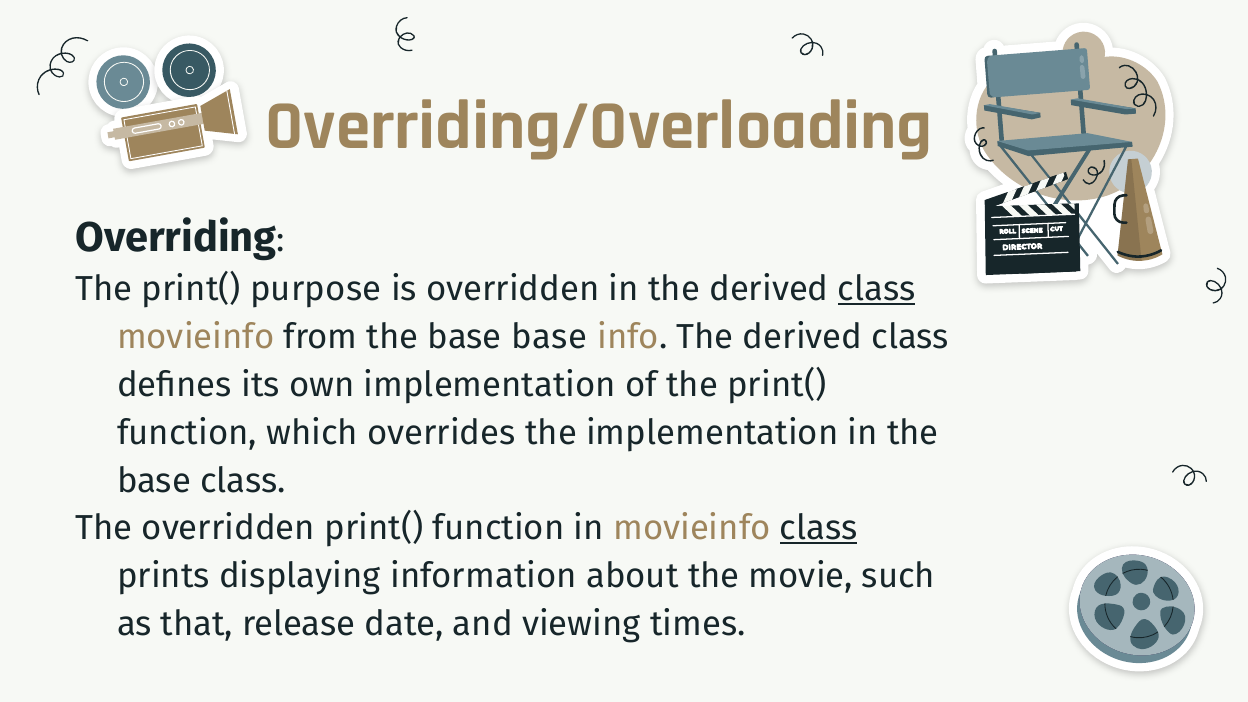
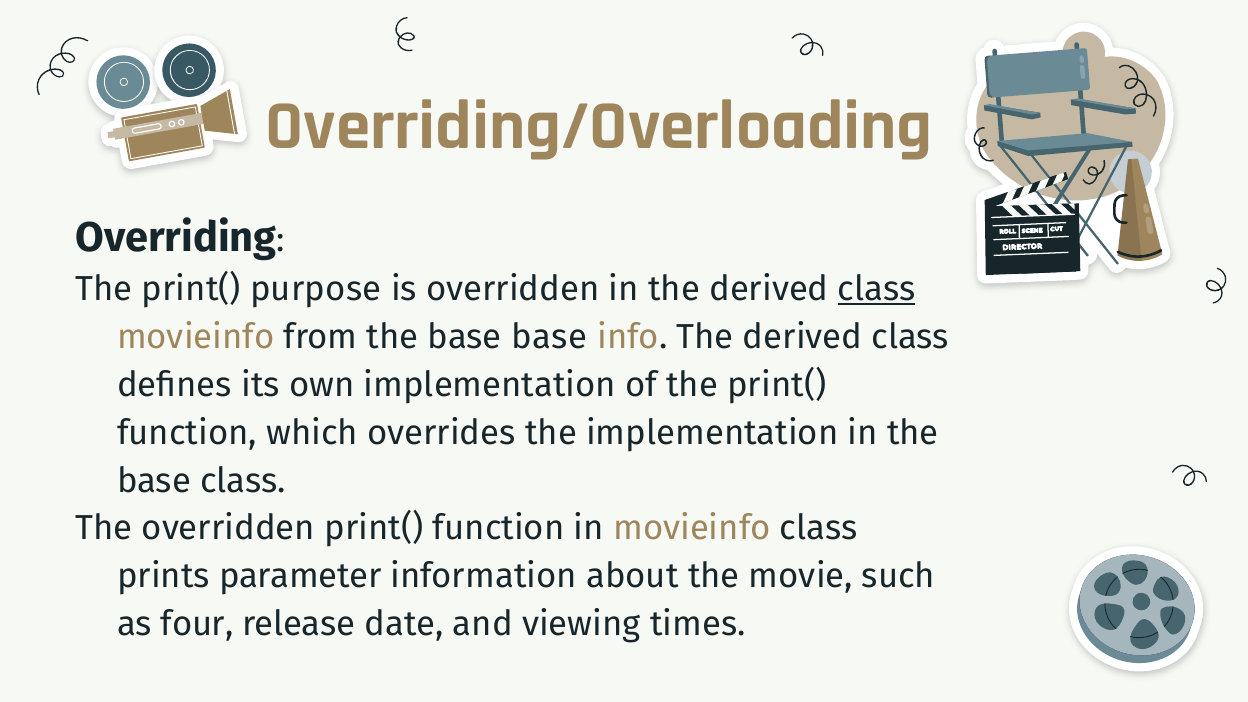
class at (819, 529) underline: present -> none
displaying: displaying -> parameter
that: that -> four
